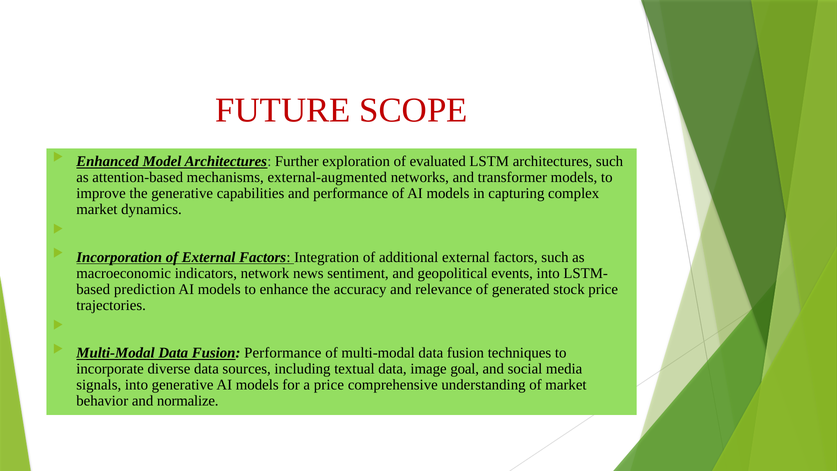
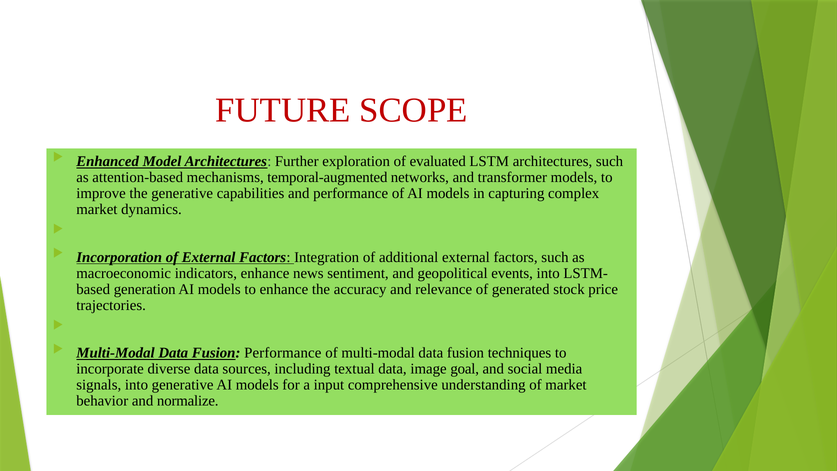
external-augmented: external-augmented -> temporal-augmented
indicators network: network -> enhance
prediction: prediction -> generation
a price: price -> input
